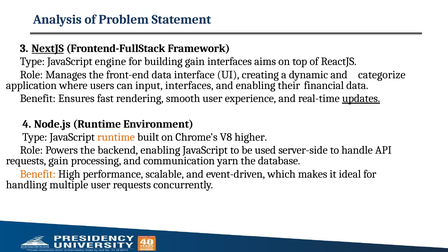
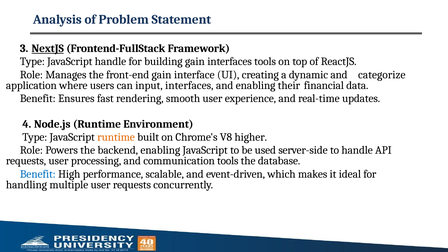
JavaScript engine: engine -> handle
interfaces aims: aims -> tools
front-end data: data -> gain
updates underline: present -> none
requests gain: gain -> user
communication yarn: yarn -> tools
Benefit at (38, 174) colour: orange -> blue
